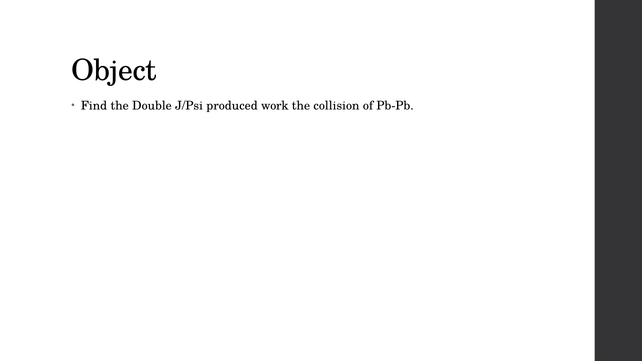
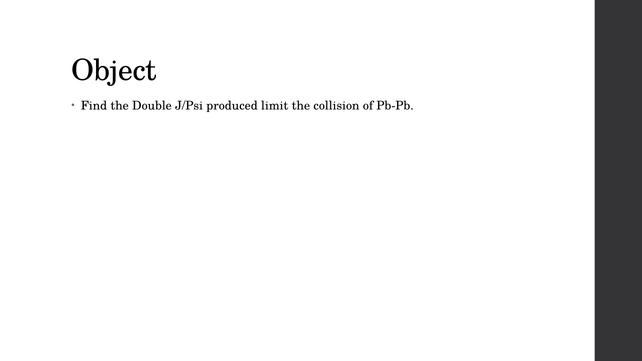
work: work -> limit
